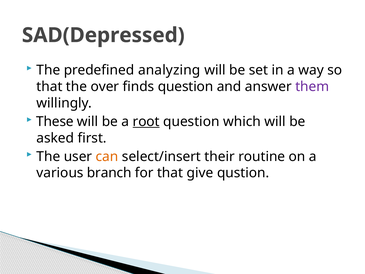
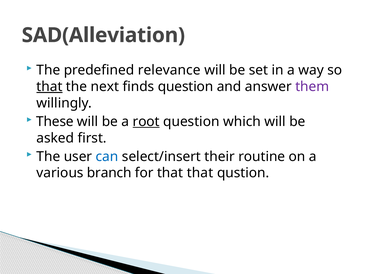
SAD(Depressed: SAD(Depressed -> SAD(Alleviation
analyzing: analyzing -> relevance
that at (49, 87) underline: none -> present
over: over -> next
can colour: orange -> blue
that give: give -> that
